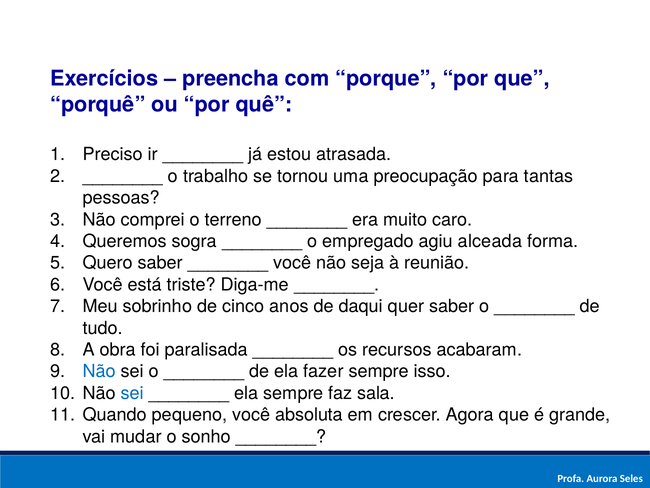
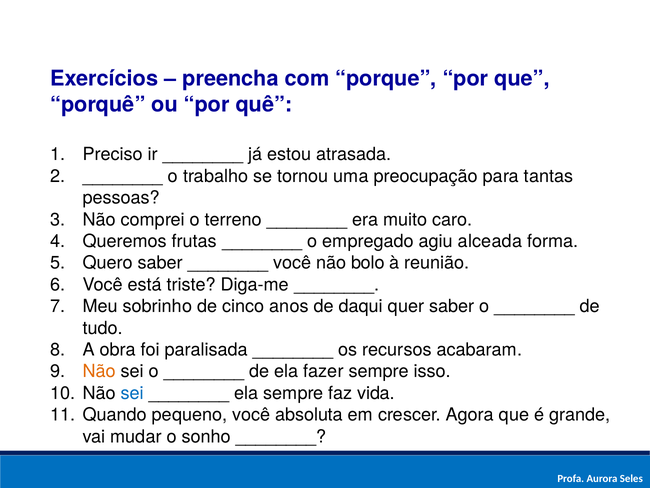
sogra: sogra -> frutas
seja: seja -> bolo
Não at (99, 371) colour: blue -> orange
sala: sala -> vida
